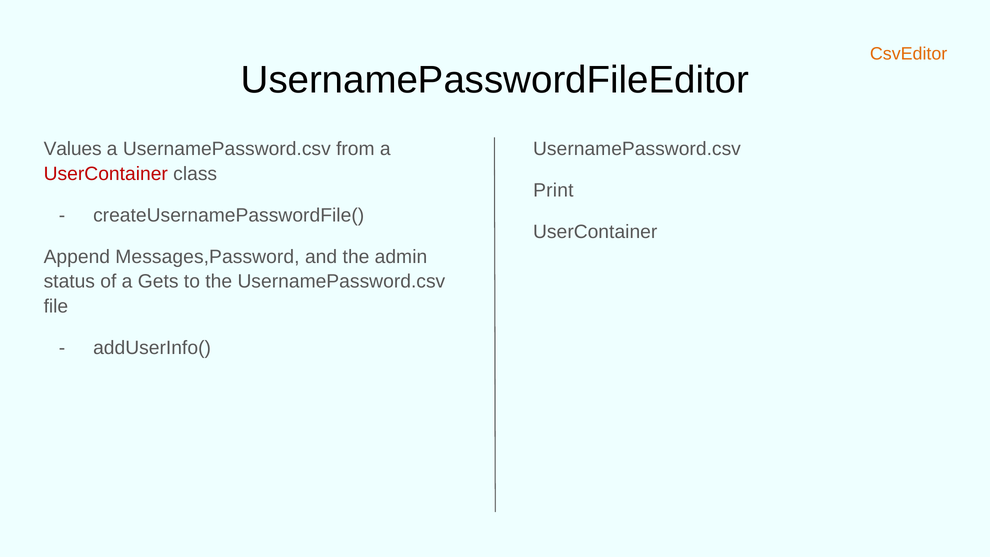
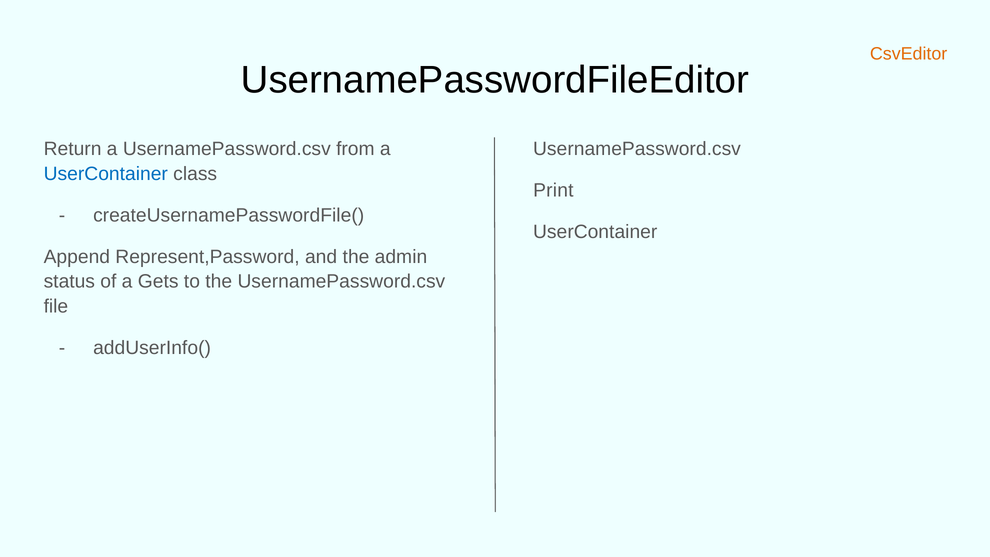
Values: Values -> Return
UserContainer at (106, 174) colour: red -> blue
Messages,Password: Messages,Password -> Represent,Password
